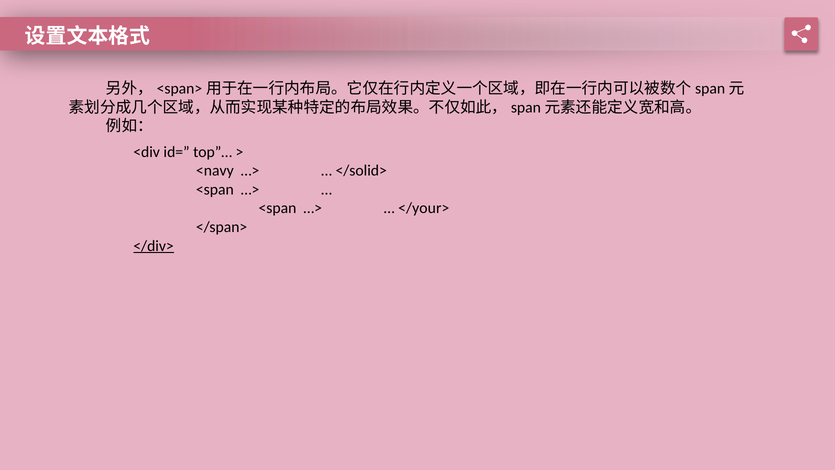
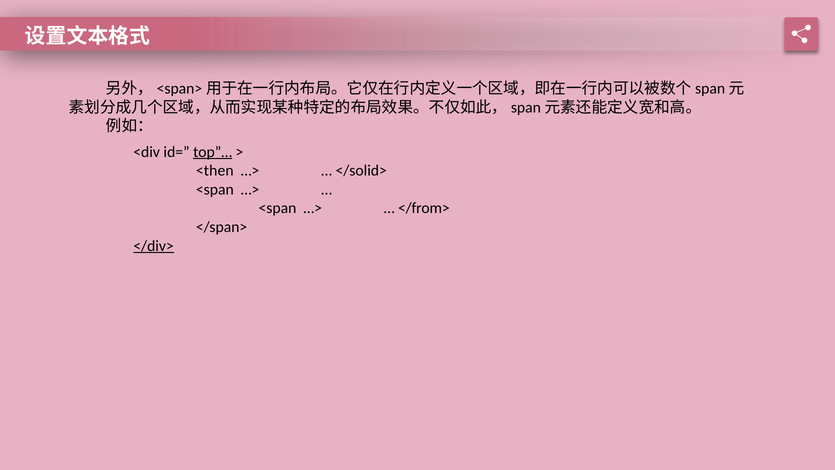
top”… underline: none -> present
<navy: <navy -> <then
</your>: </your> -> </from>
